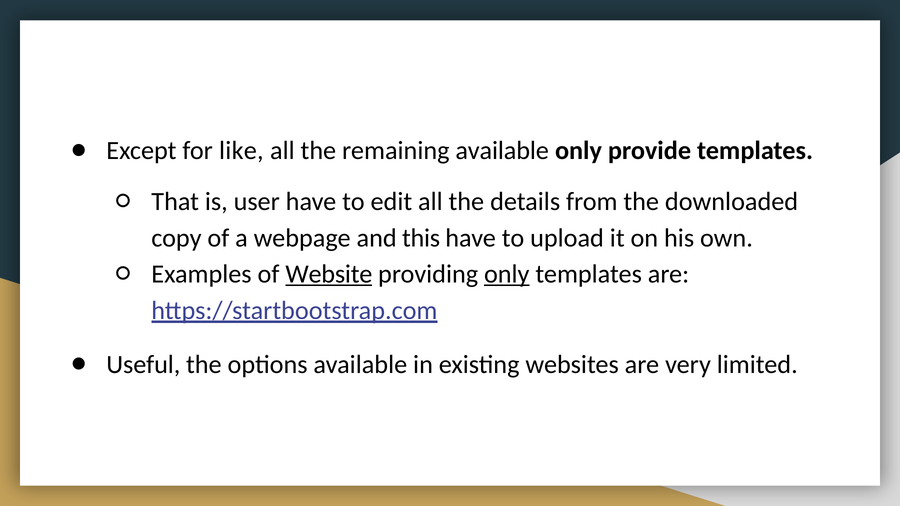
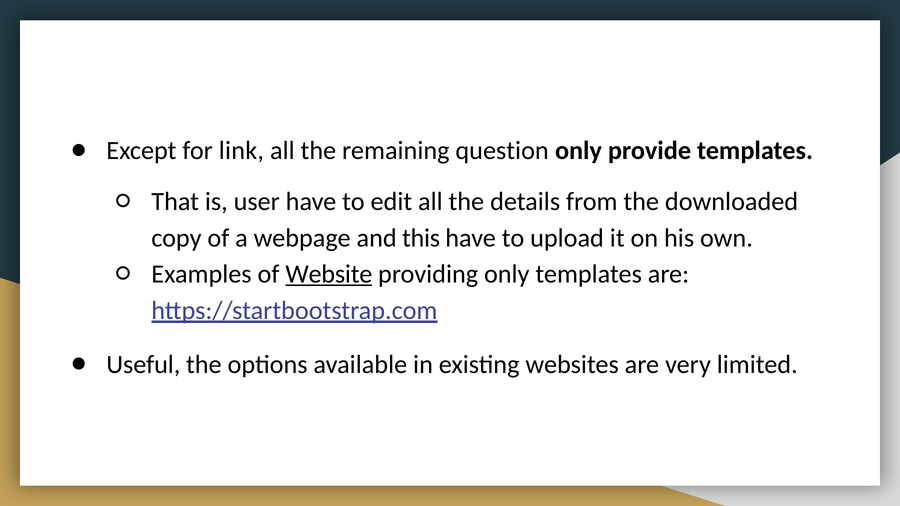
like: like -> link
remaining available: available -> question
only at (507, 274) underline: present -> none
